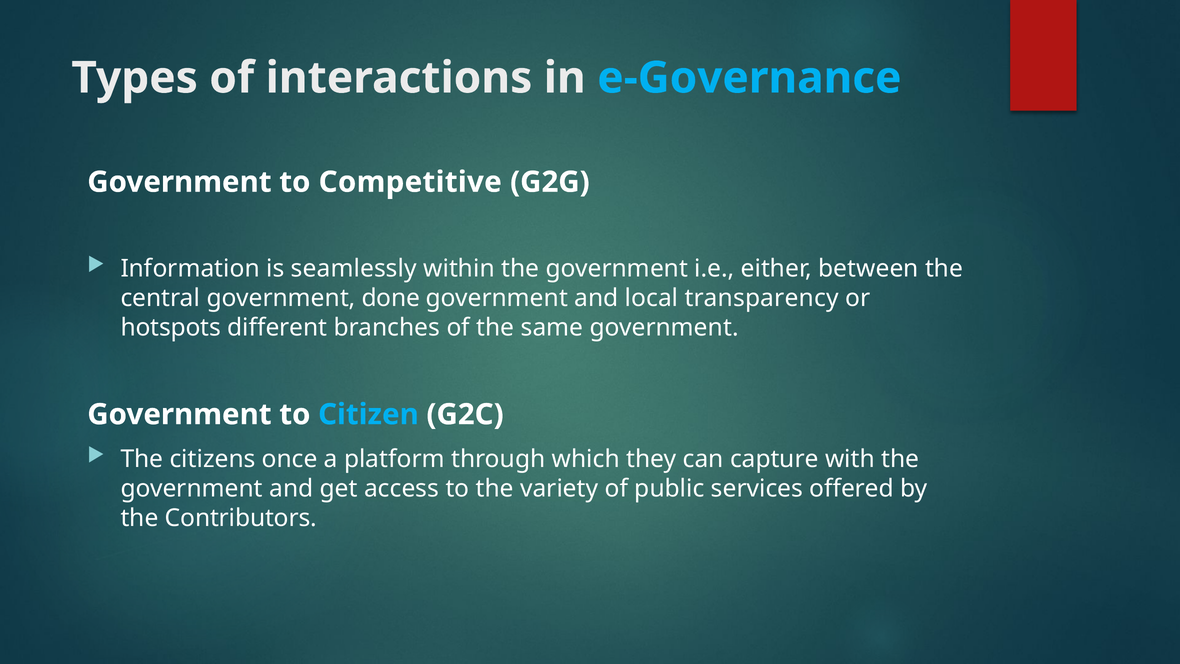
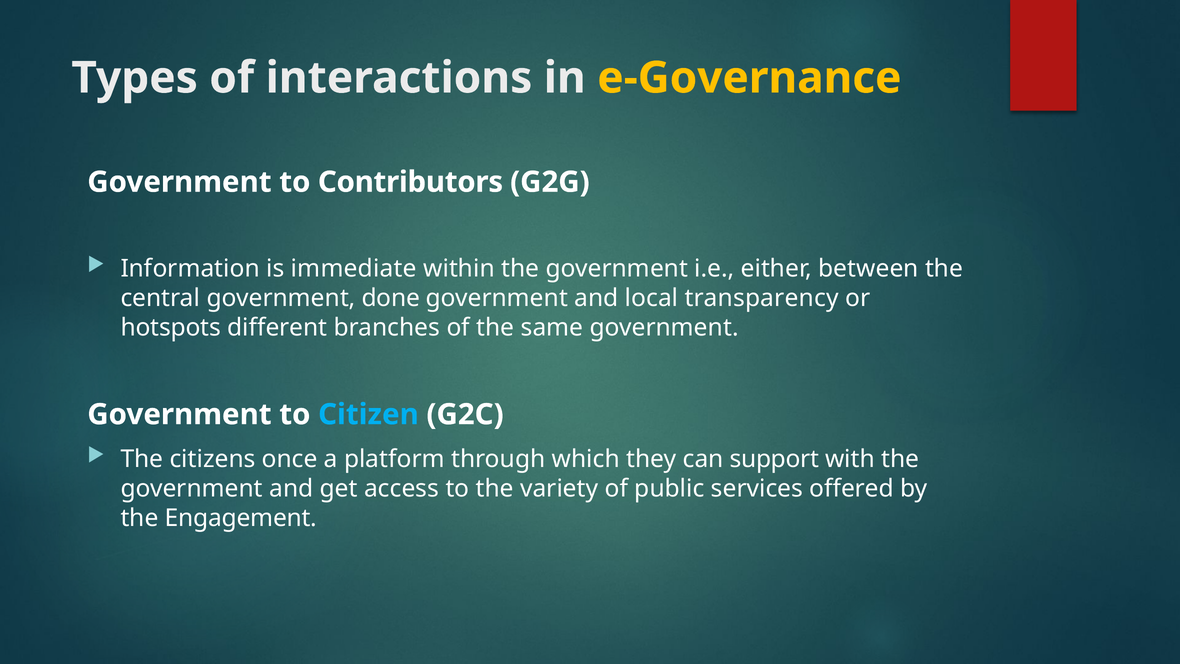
e-Governance colour: light blue -> yellow
Competitive: Competitive -> Contributors
seamlessly: seamlessly -> immediate
capture: capture -> support
Contributors: Contributors -> Engagement
